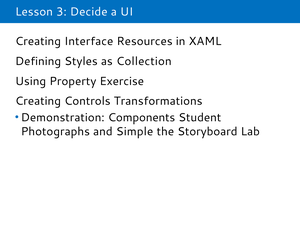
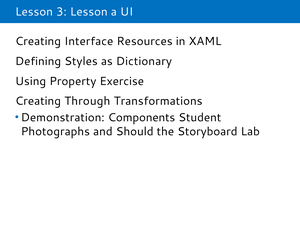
3 Decide: Decide -> Lesson
Collection: Collection -> Dictionary
Controls: Controls -> Through
Simple: Simple -> Should
